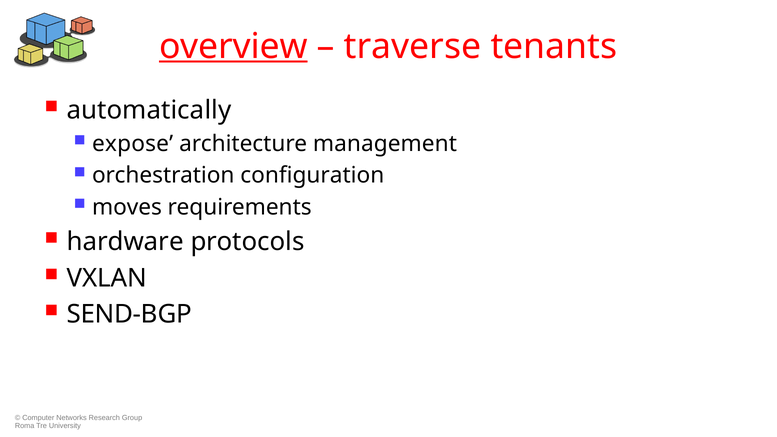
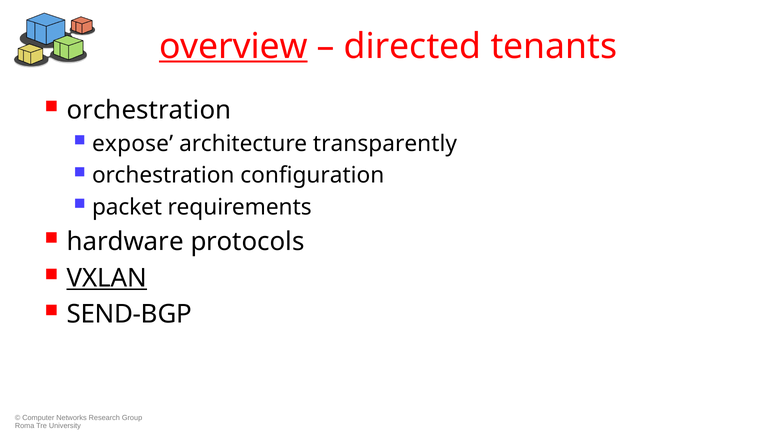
traverse: traverse -> directed
automatically at (149, 110): automatically -> orchestration
management: management -> transparently
moves: moves -> packet
VXLAN underline: none -> present
